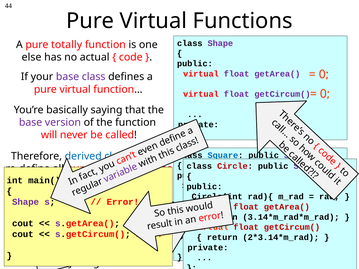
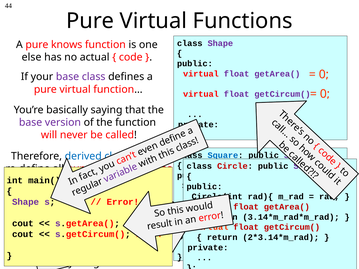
totally: totally -> knows
